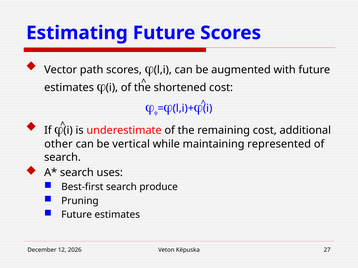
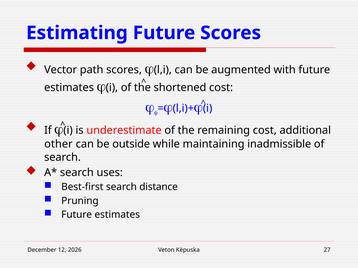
vertical: vertical -> outside
represented: represented -> inadmissible
produce: produce -> distance
